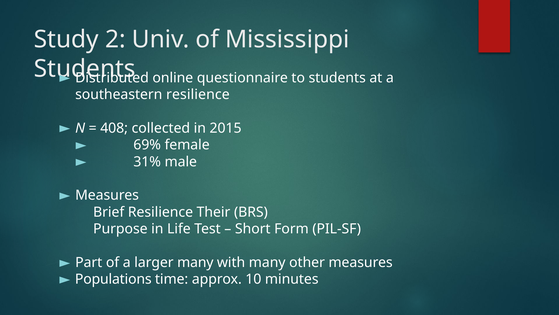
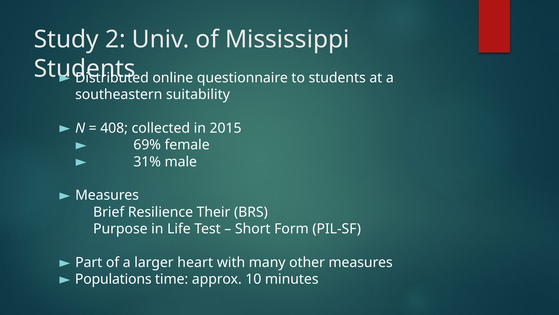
southeastern resilience: resilience -> suitability
larger many: many -> heart
